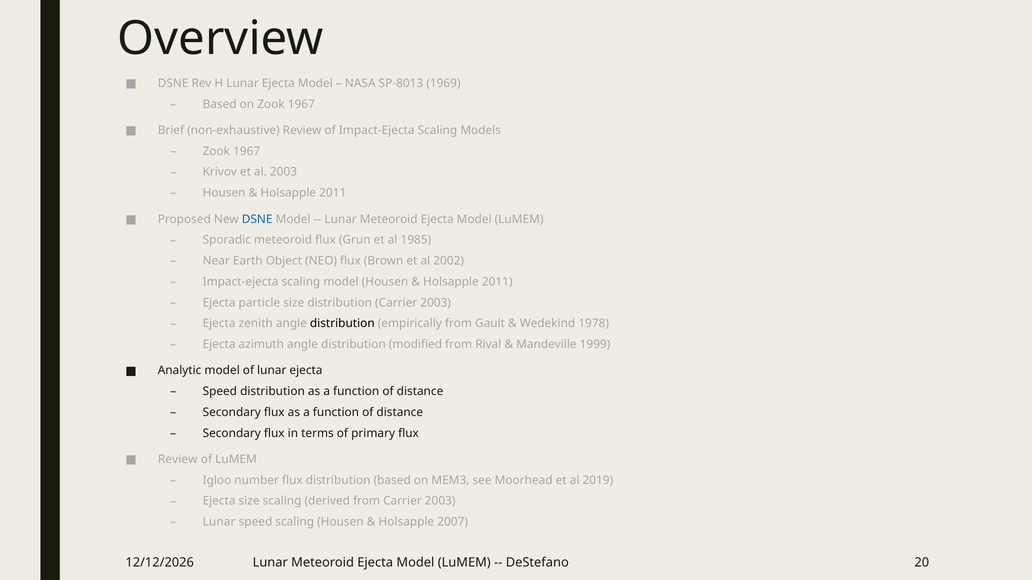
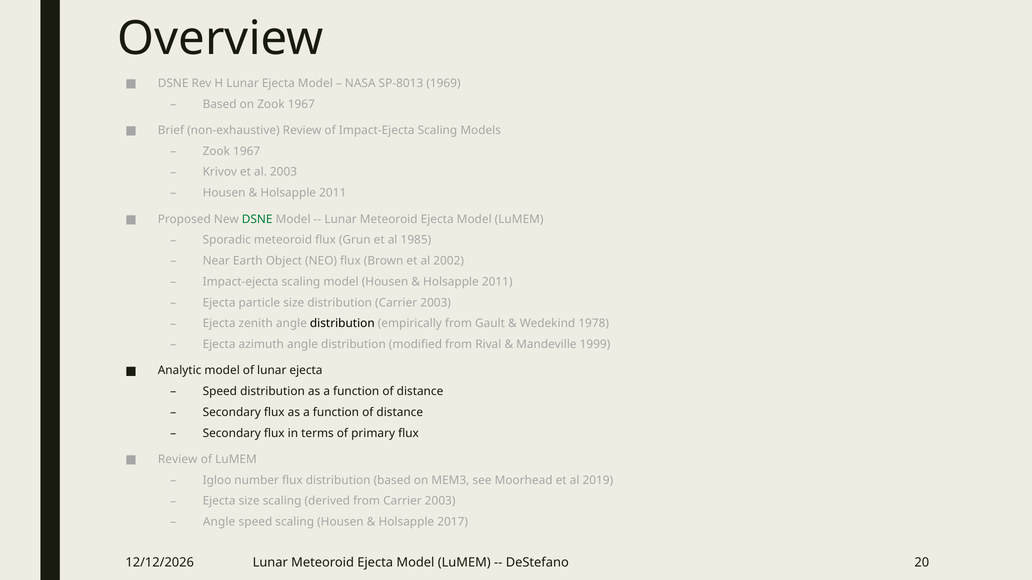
DSNE at (257, 219) colour: blue -> green
Lunar at (219, 522): Lunar -> Angle
2007: 2007 -> 2017
